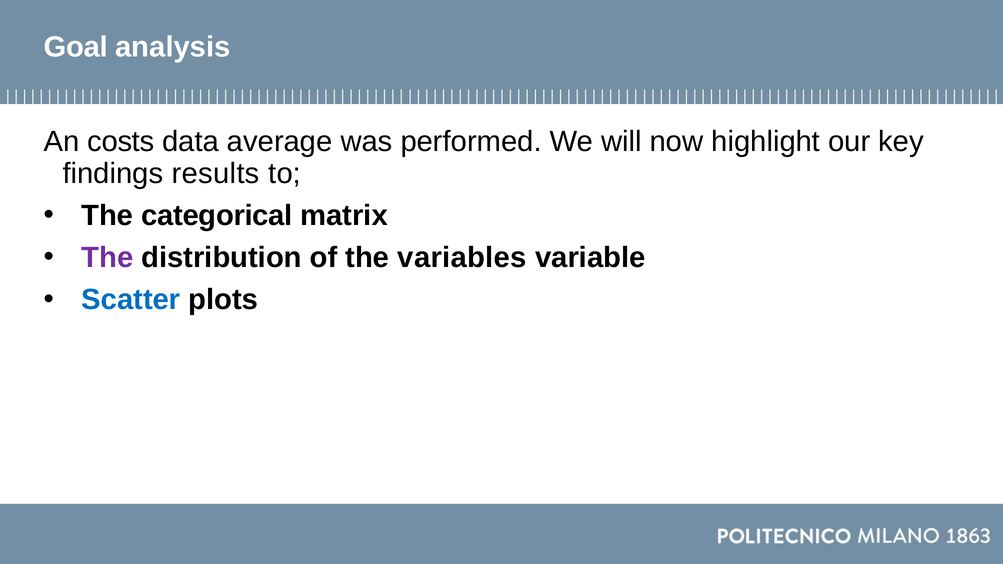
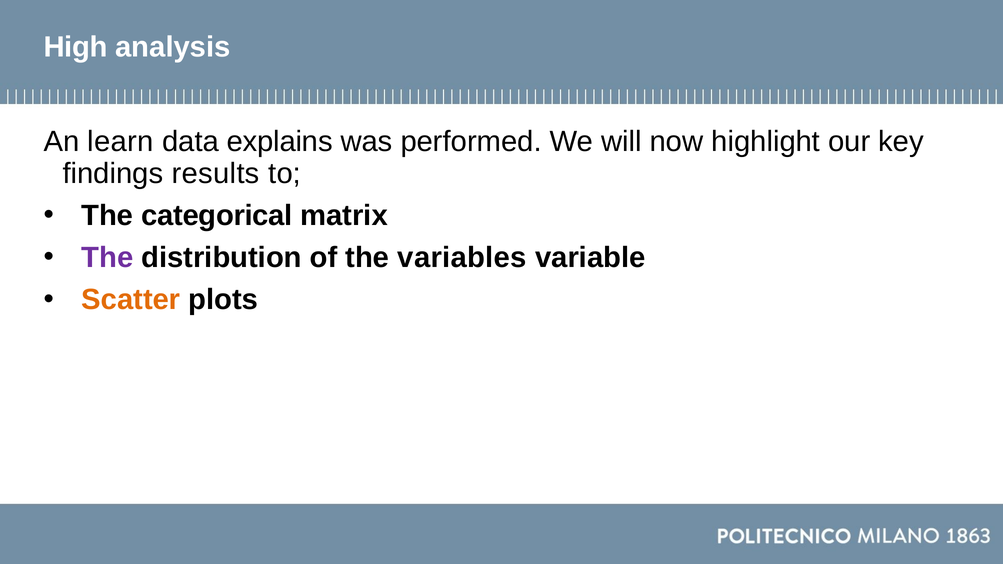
Goal: Goal -> High
costs: costs -> learn
average: average -> explains
Scatter colour: blue -> orange
